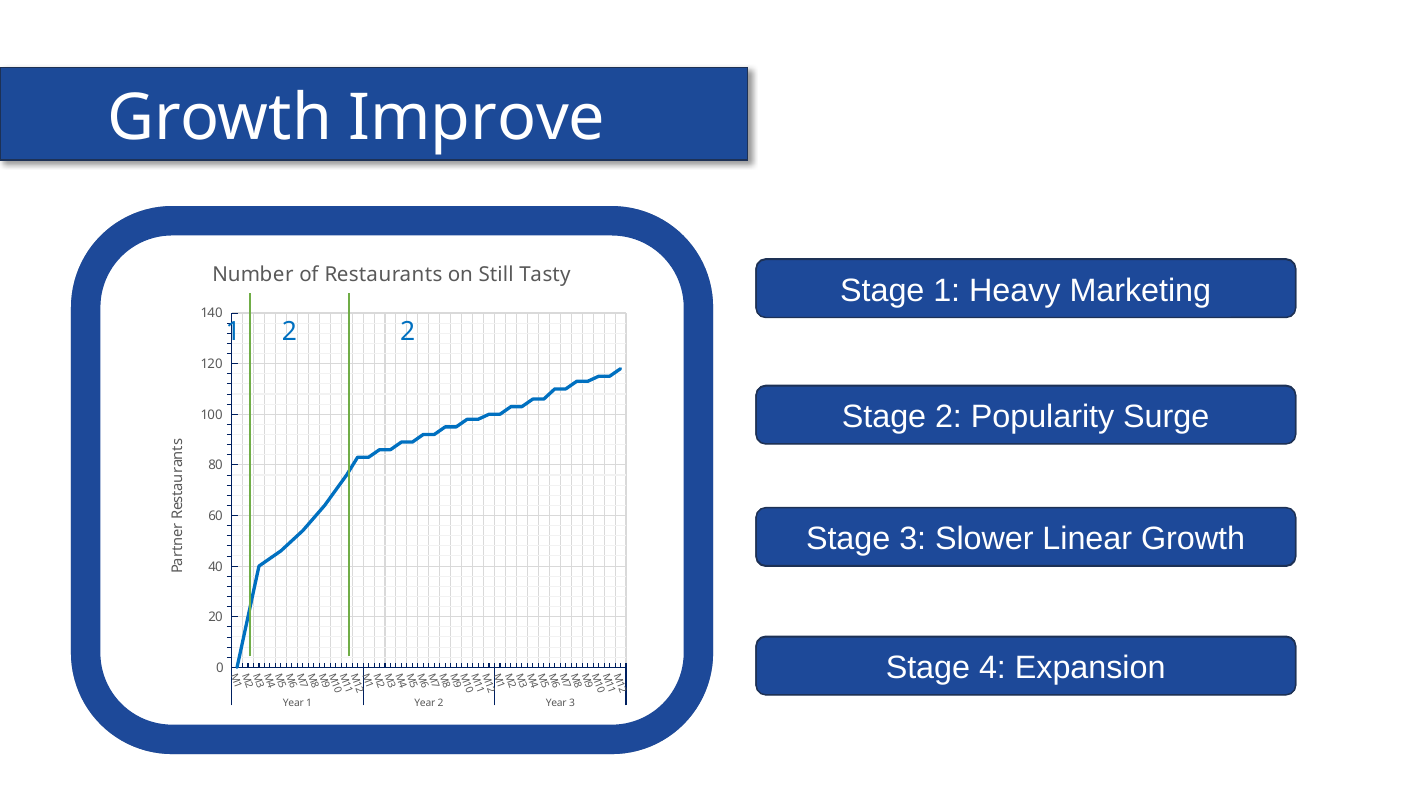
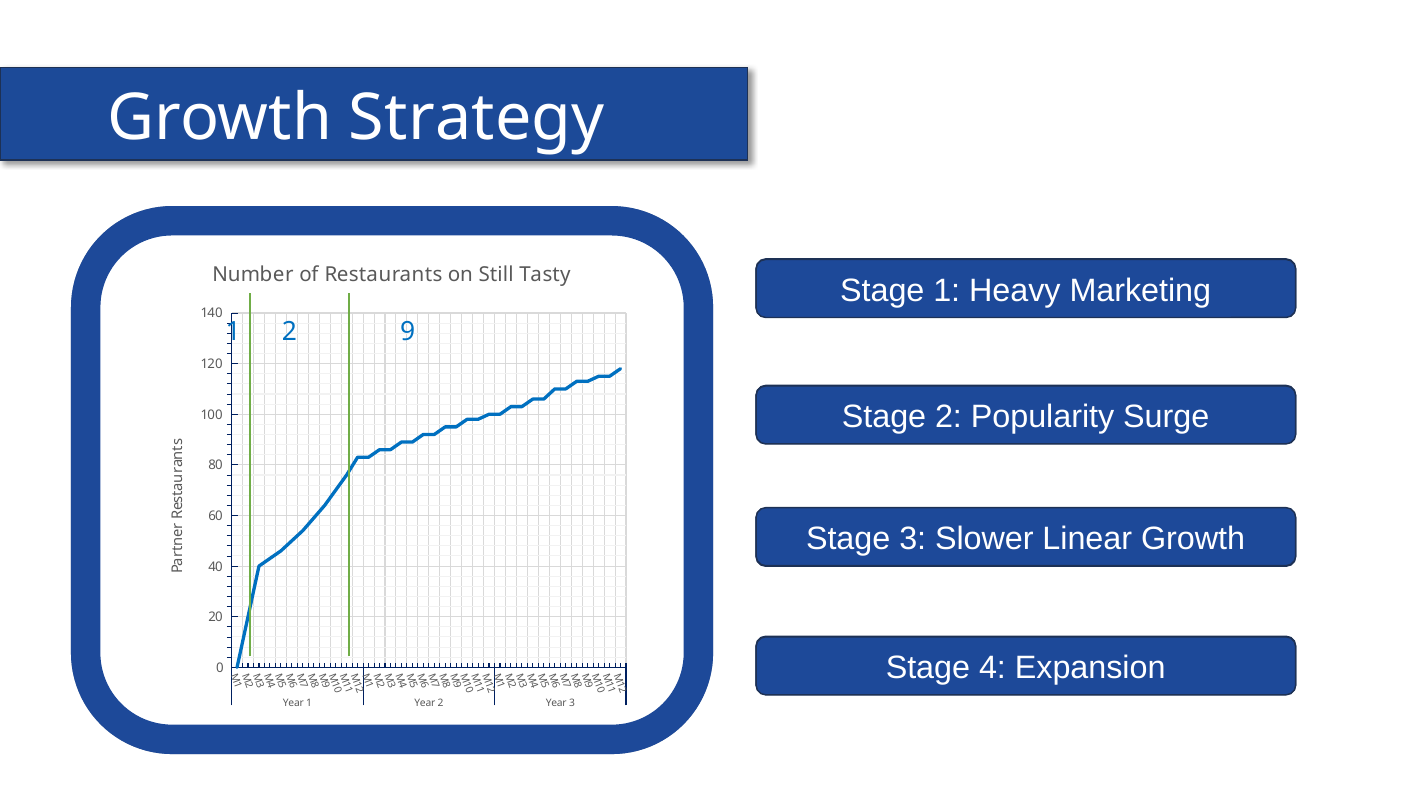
Improve: Improve -> Strategy
2 2: 2 -> 9
